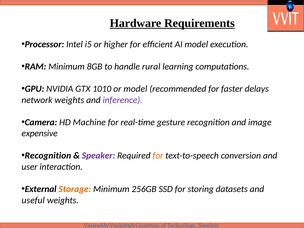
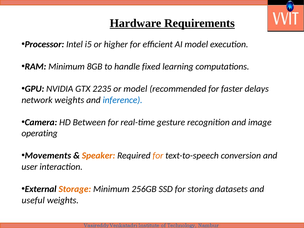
rural: rural -> fixed
1010: 1010 -> 2235
inference colour: purple -> blue
Machine: Machine -> Between
expensive: expensive -> operating
Recognition at (48, 156): Recognition -> Movements
Speaker colour: purple -> orange
